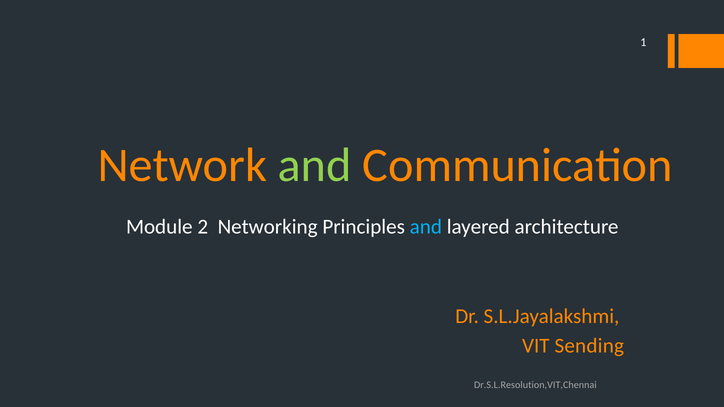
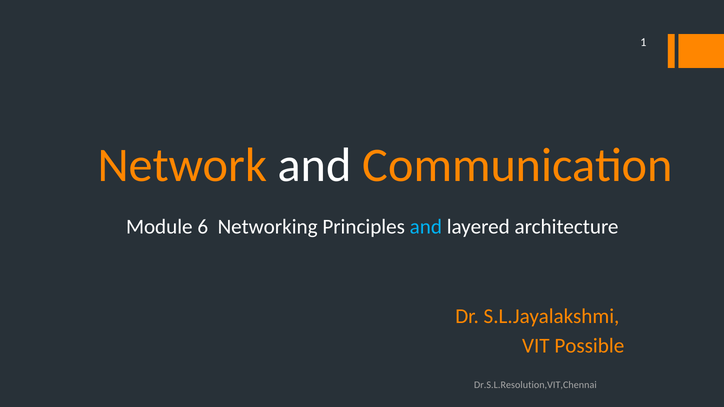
and at (315, 166) colour: light green -> white
2: 2 -> 6
Sending: Sending -> Possible
